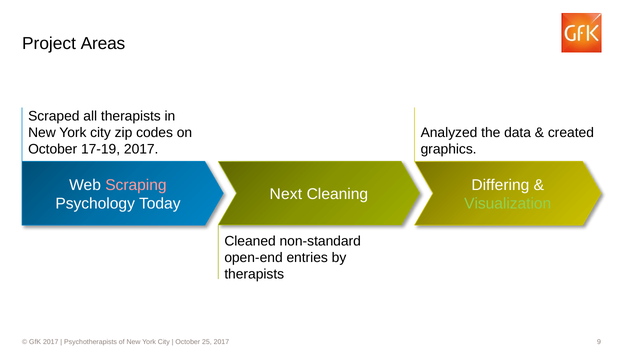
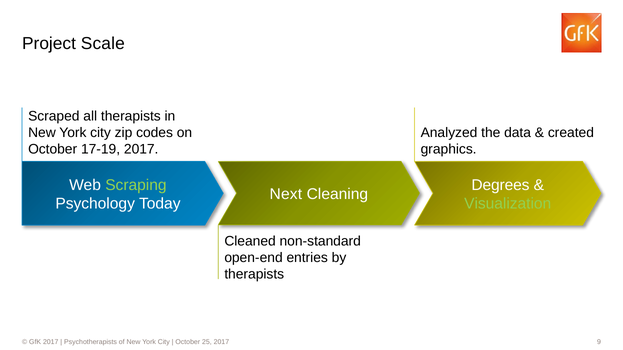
Areas: Areas -> Scale
Differing: Differing -> Degrees
Scraping colour: pink -> light green
